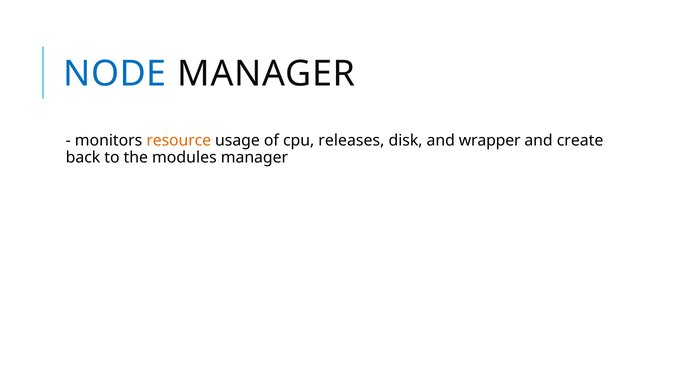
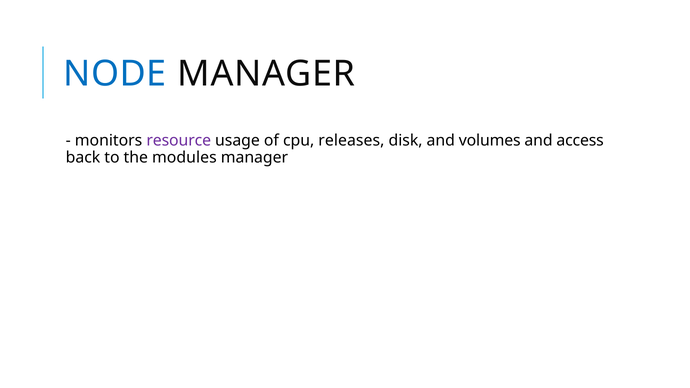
resource colour: orange -> purple
wrapper: wrapper -> volumes
create: create -> access
